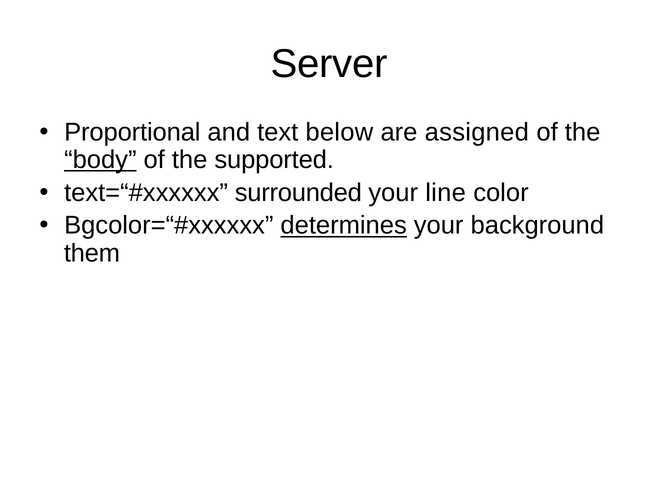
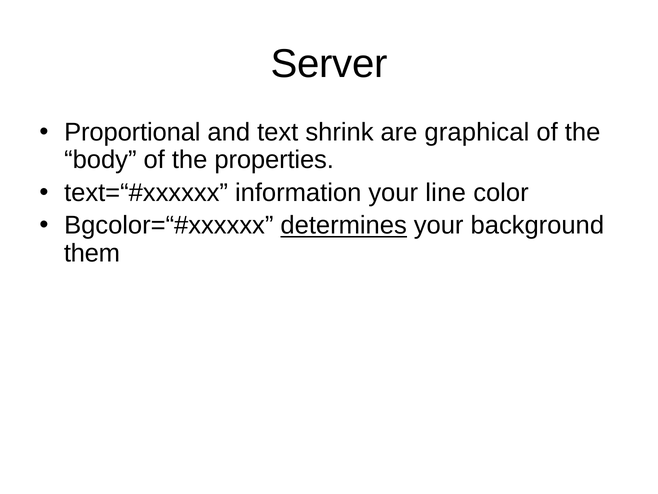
below: below -> shrink
assigned: assigned -> graphical
body underline: present -> none
supported: supported -> properties
surrounded: surrounded -> information
